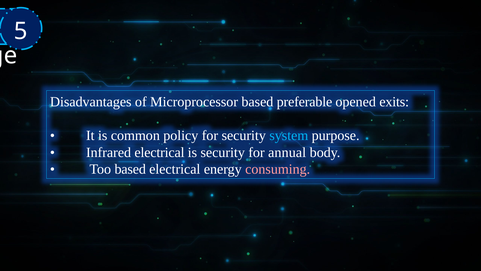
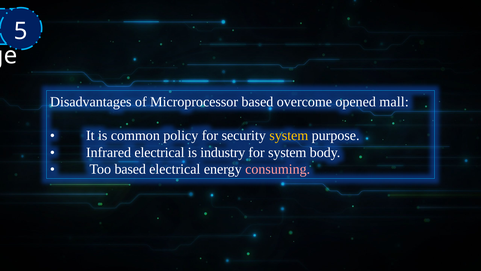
preferable: preferable -> overcome
exits: exits -> mall
system at (289, 135) colour: light blue -> yellow
is security: security -> industry
for annual: annual -> system
